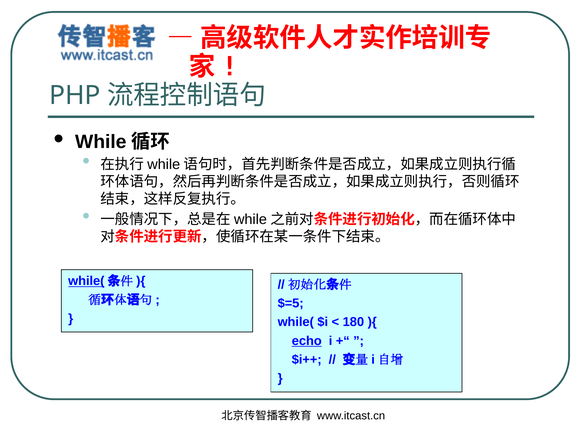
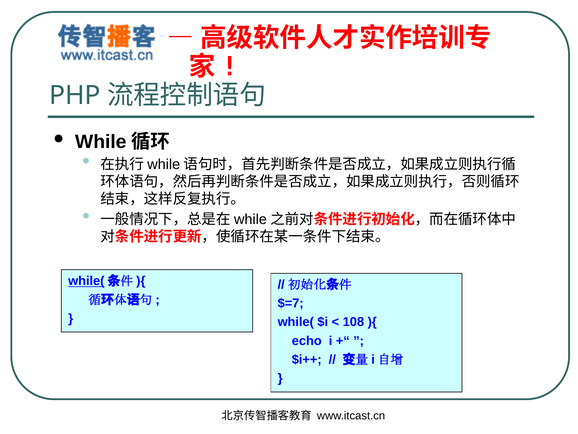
$=5: $=5 -> $=7
180: 180 -> 108
echo underline: present -> none
